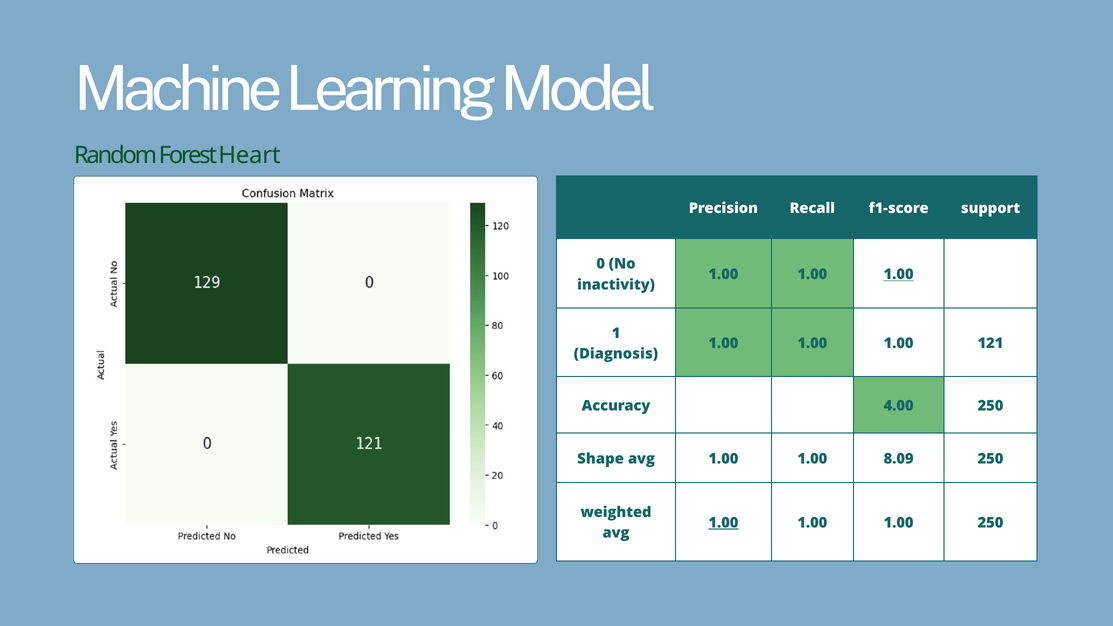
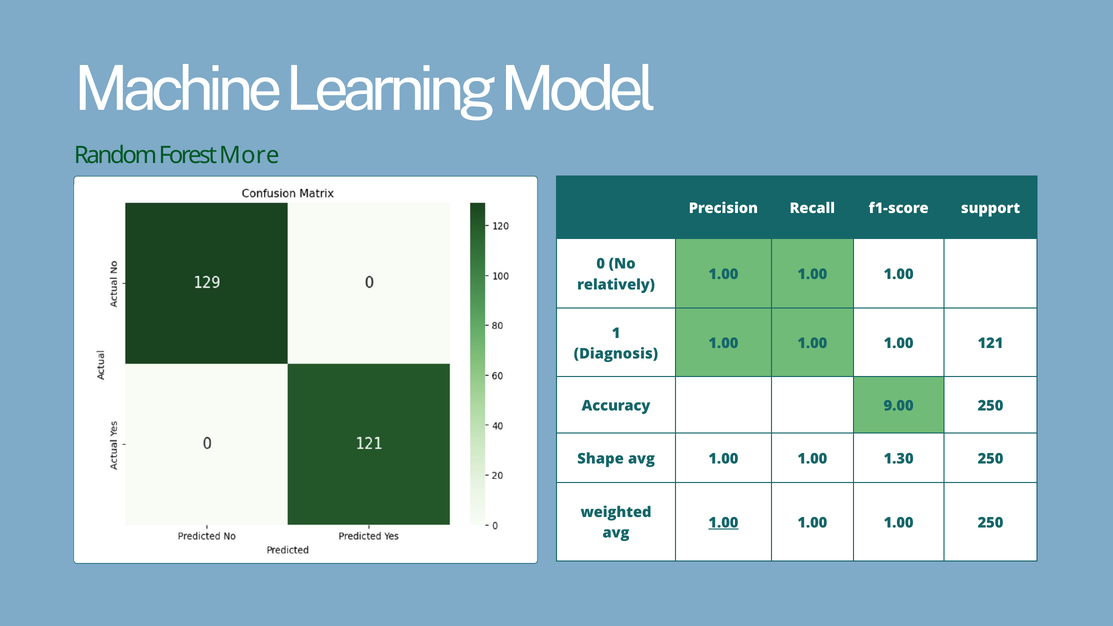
Heart: Heart -> More
1.00 at (899, 274) underline: present -> none
inactivity: inactivity -> relatively
4.00: 4.00 -> 9.00
8.09: 8.09 -> 1.30
